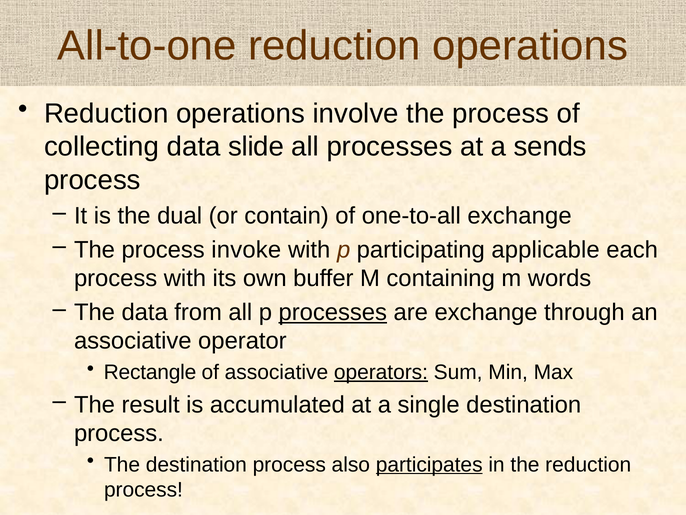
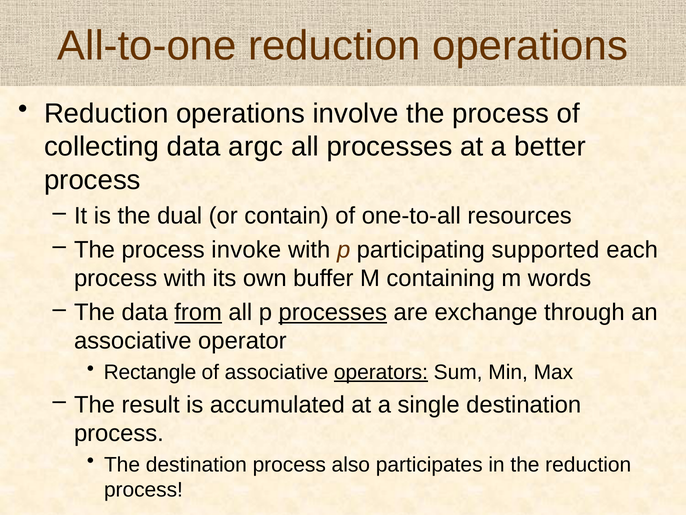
slide: slide -> argc
sends: sends -> better
one-to-all exchange: exchange -> resources
applicable: applicable -> supported
from underline: none -> present
participates underline: present -> none
